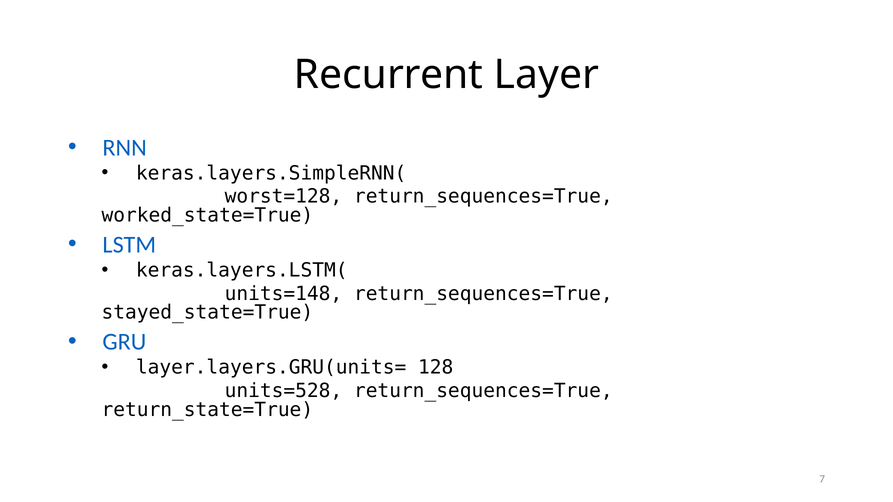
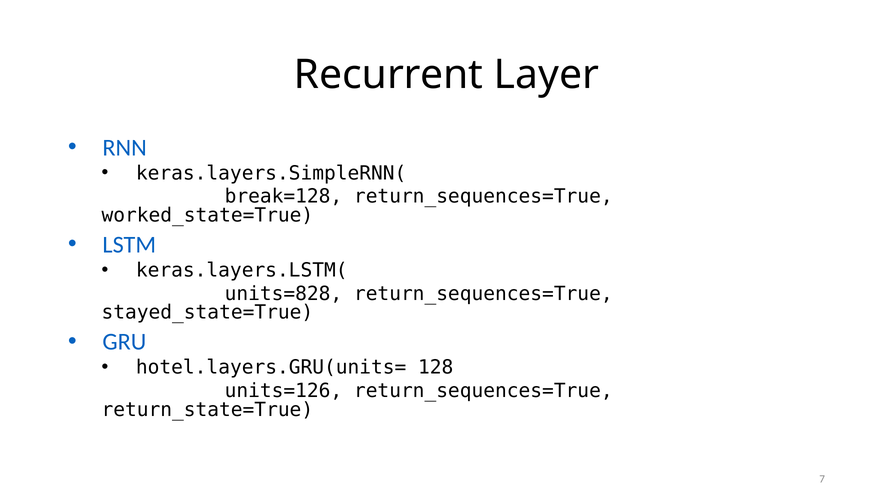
worst=128: worst=128 -> break=128
units=148: units=148 -> units=828
layer.layers.GRU(units=: layer.layers.GRU(units= -> hotel.layers.GRU(units=
units=528: units=528 -> units=126
